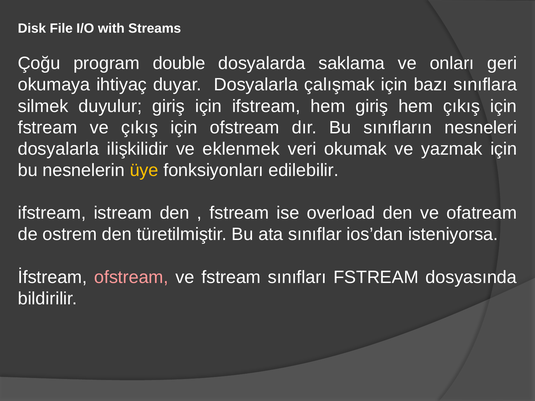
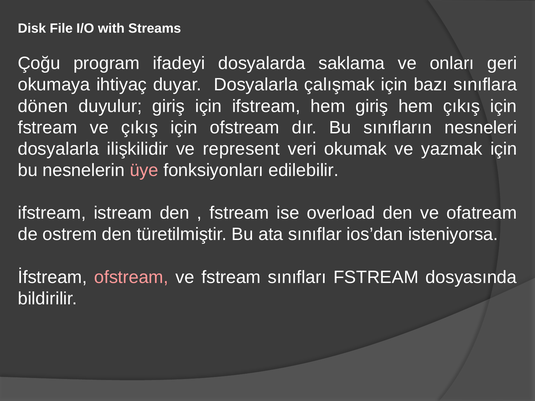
double: double -> ifadeyi
silmek: silmek -> dönen
eklenmek: eklenmek -> represent
üye colour: yellow -> pink
